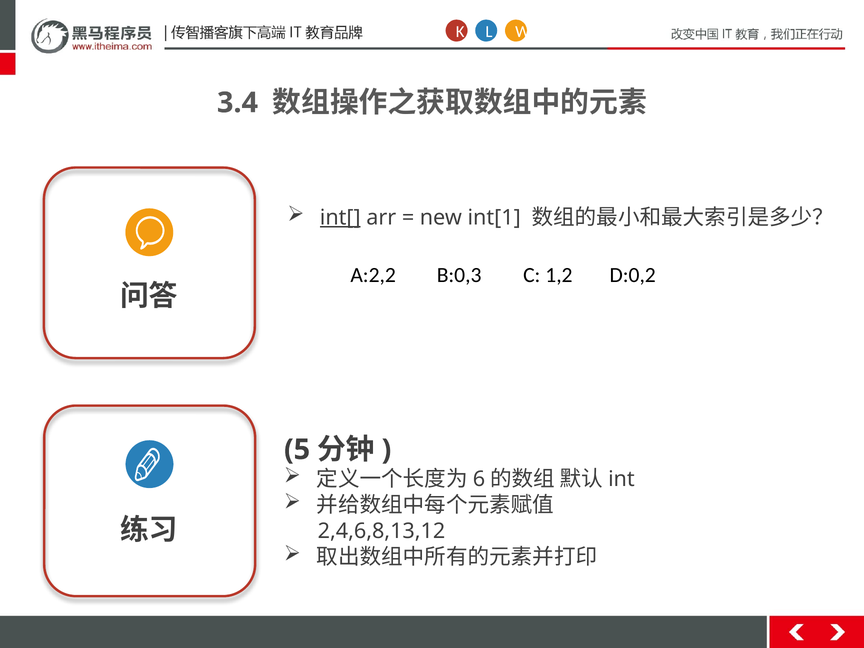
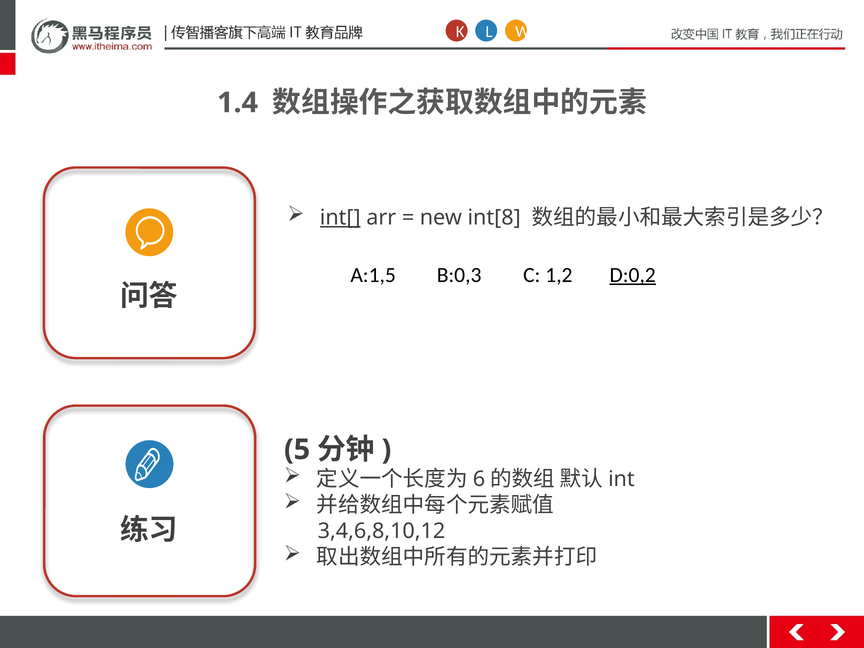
3.4: 3.4 -> 1.4
int[1: int[1 -> int[8
A:2,2: A:2,2 -> A:1,5
D:0,2 underline: none -> present
2,4,6,8,13,12: 2,4,6,8,13,12 -> 3,4,6,8,10,12
